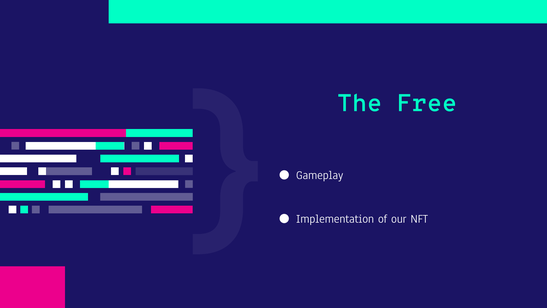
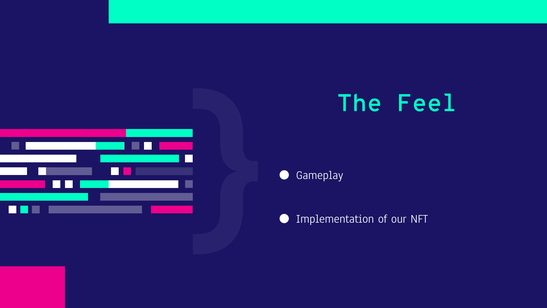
Free: Free -> Feel
